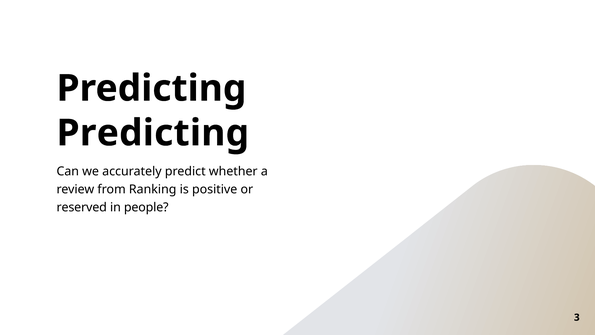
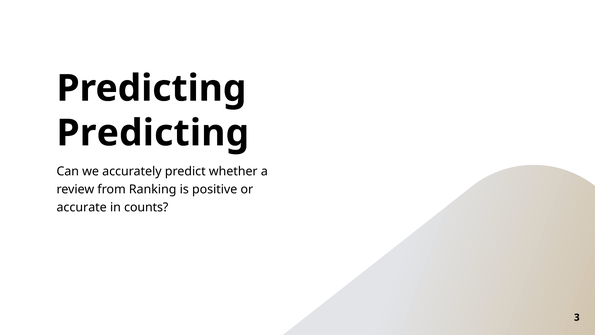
reserved: reserved -> accurate
people: people -> counts
